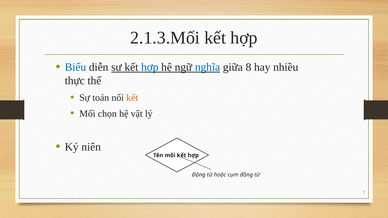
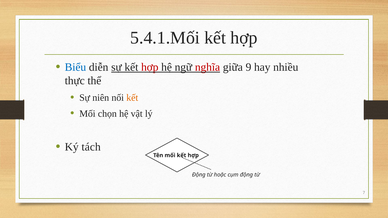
2.1.3.Mối: 2.1.3.Mối -> 5.4.1.Mối
hợp at (150, 67) colour: blue -> red
nghĩa colour: blue -> red
8: 8 -> 9
toán: toán -> niên
niên: niên -> tách
